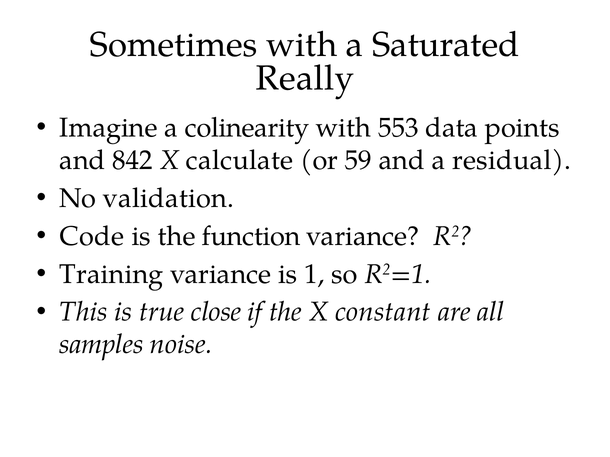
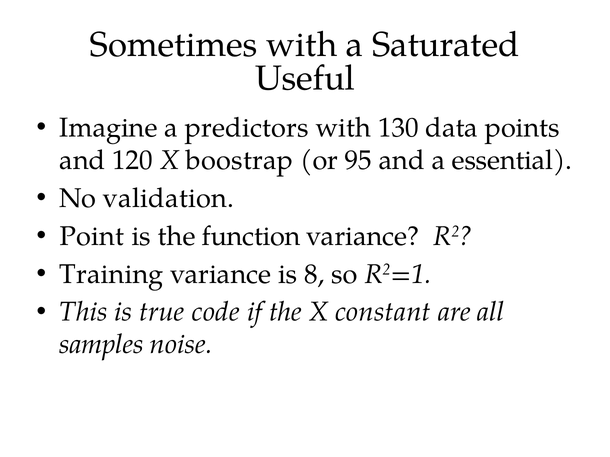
Really: Really -> Useful
colinearity: colinearity -> predictors
553: 553 -> 130
842: 842 -> 120
calculate: calculate -> boostrap
59: 59 -> 95
residual: residual -> essential
Code: Code -> Point
1: 1 -> 8
close: close -> code
